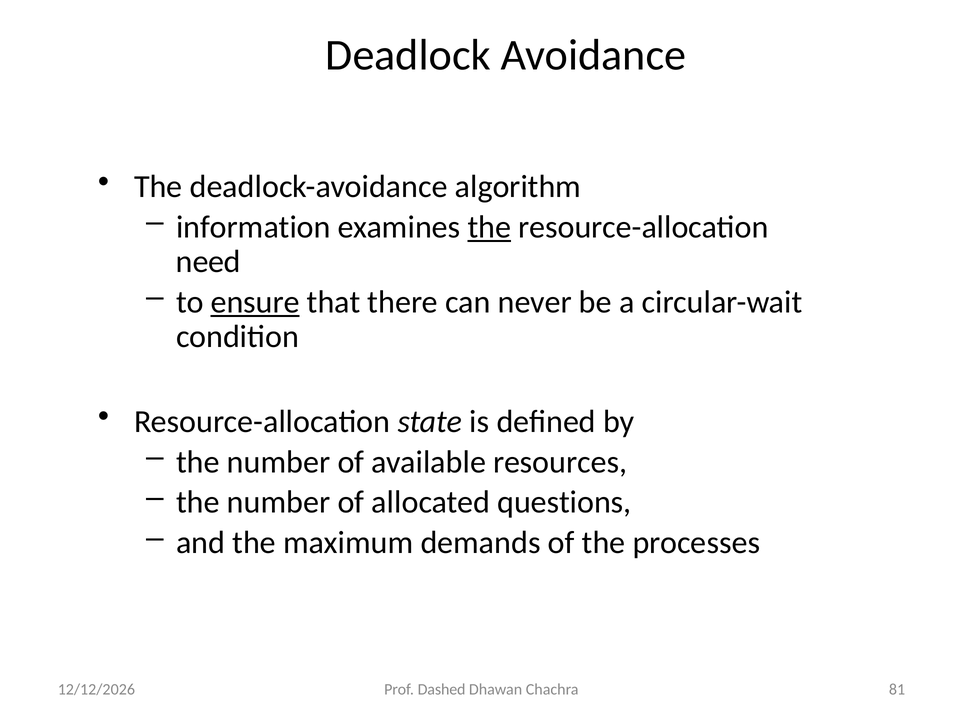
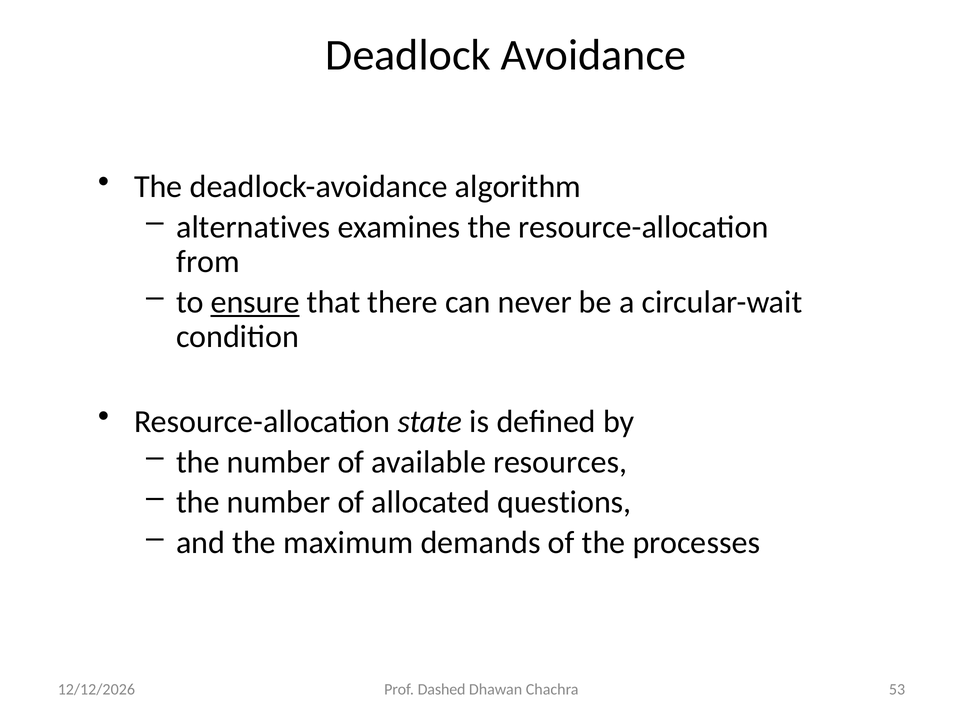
information: information -> alternatives
the at (489, 227) underline: present -> none
need: need -> from
81: 81 -> 53
